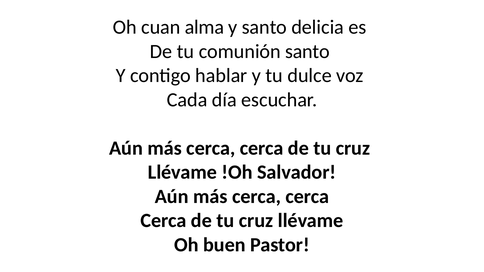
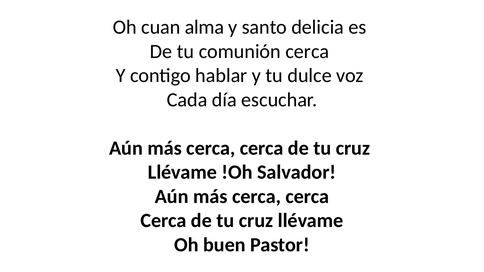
comunión santo: santo -> cerca
